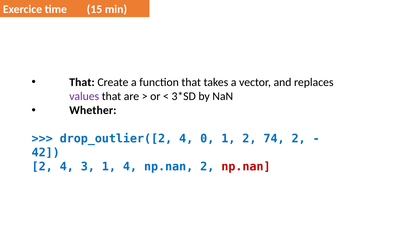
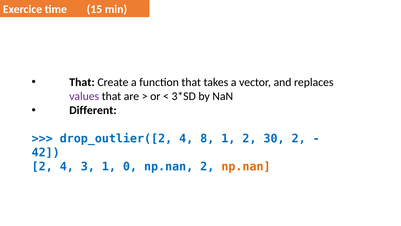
Whether: Whether -> Different
0: 0 -> 8
74: 74 -> 30
1 4: 4 -> 0
np.nan at (246, 166) colour: red -> orange
